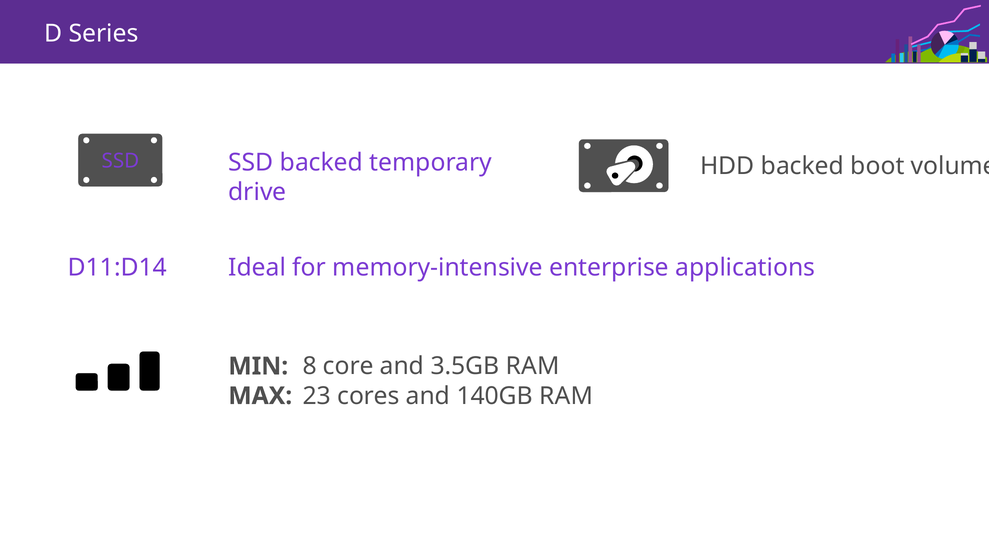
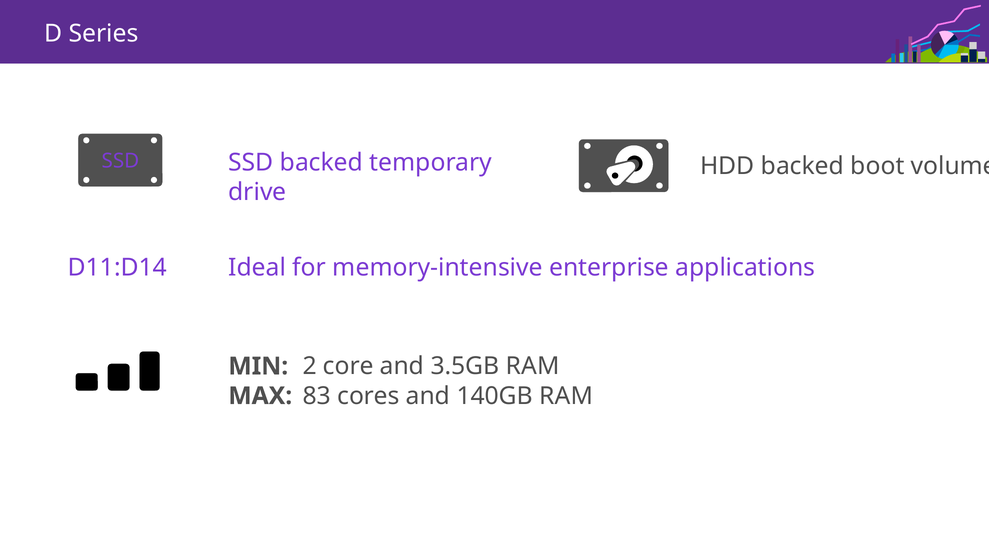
8: 8 -> 2
23: 23 -> 83
